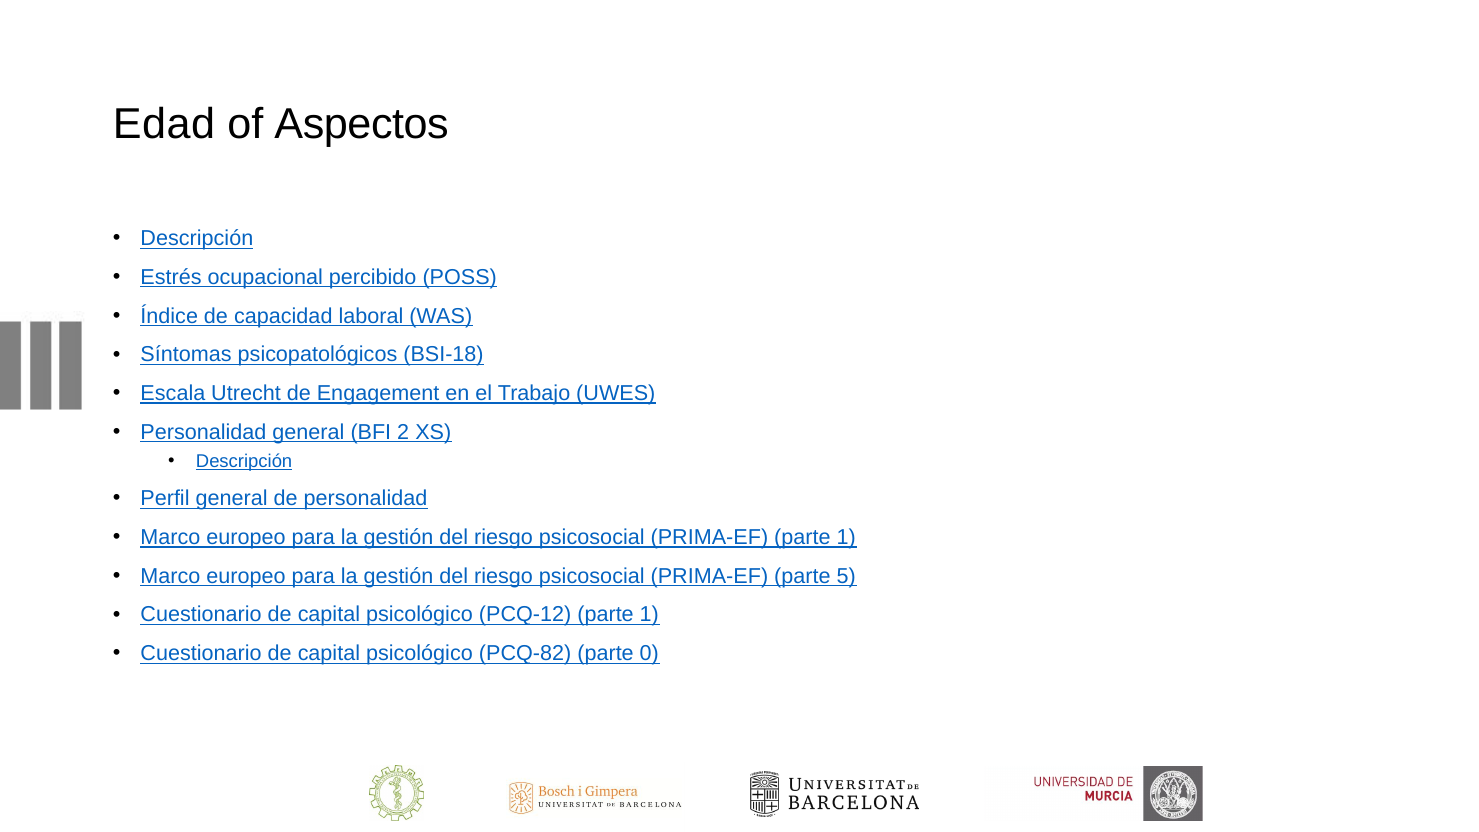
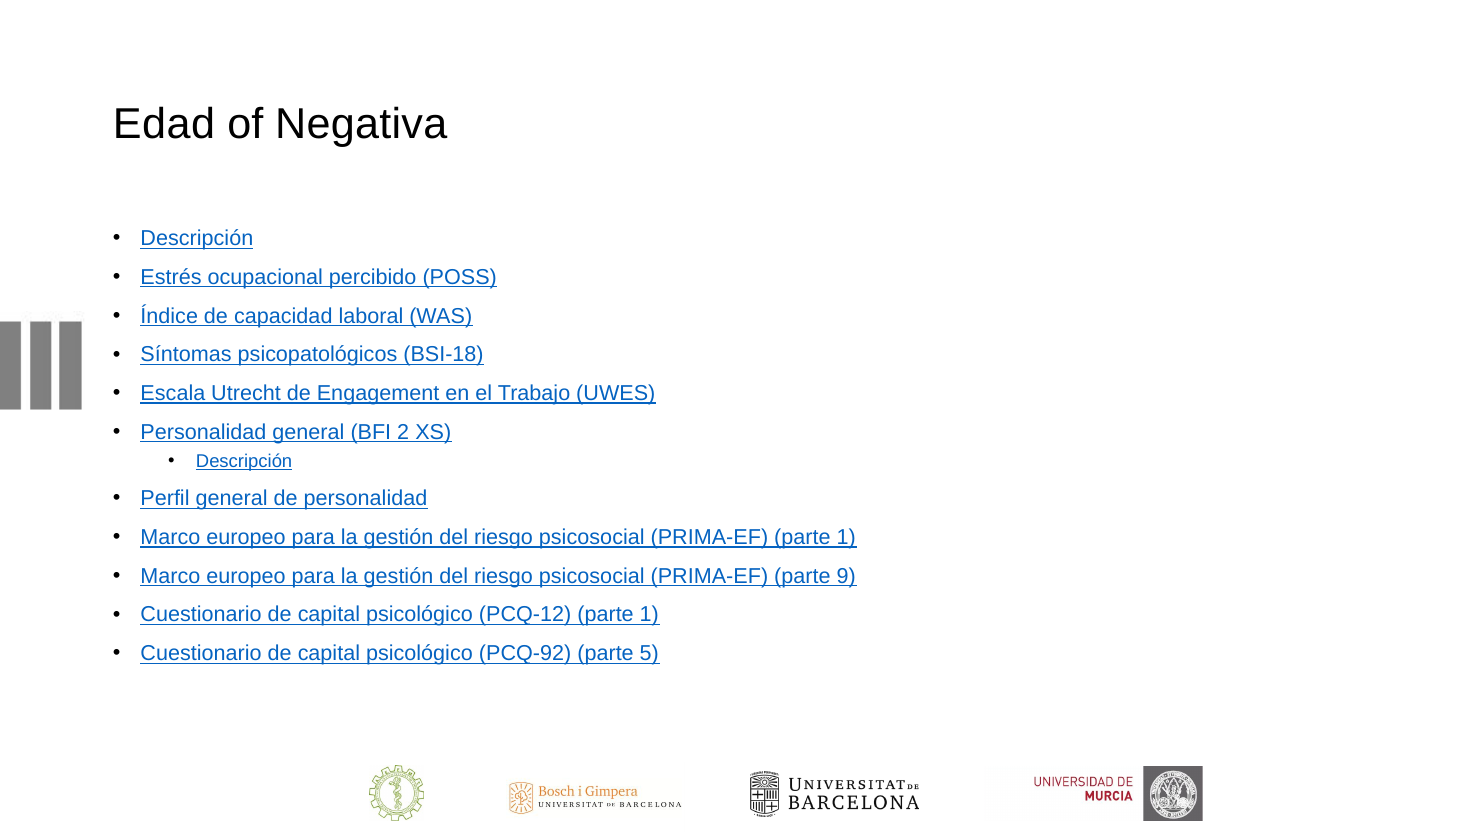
Aspectos: Aspectos -> Negativa
5: 5 -> 9
PCQ-82: PCQ-82 -> PCQ-92
0: 0 -> 5
